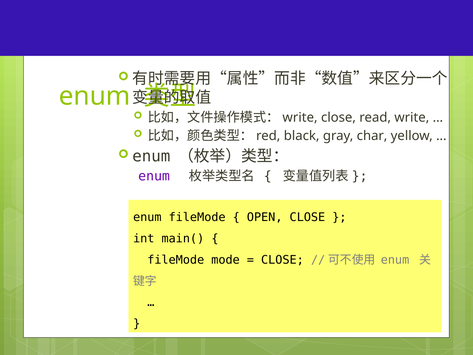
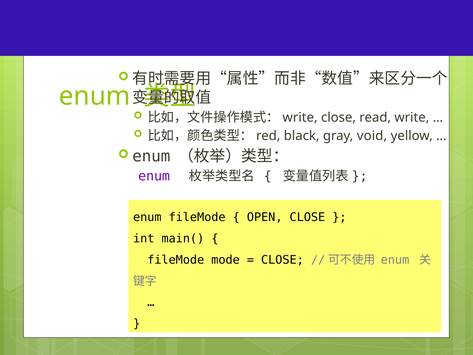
char: char -> void
